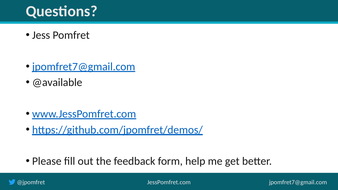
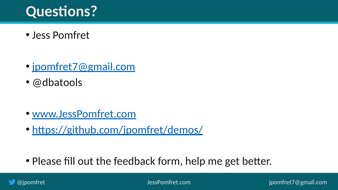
@available: @available -> @dbatools
